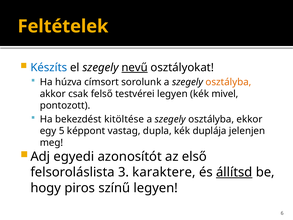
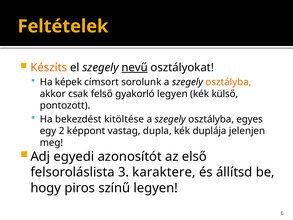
Készíts colour: blue -> orange
húzva: húzva -> képek
testvérei: testvérei -> gyakorló
mivel: mivel -> külső
ekkor: ekkor -> egyes
5: 5 -> 2
állítsd underline: present -> none
